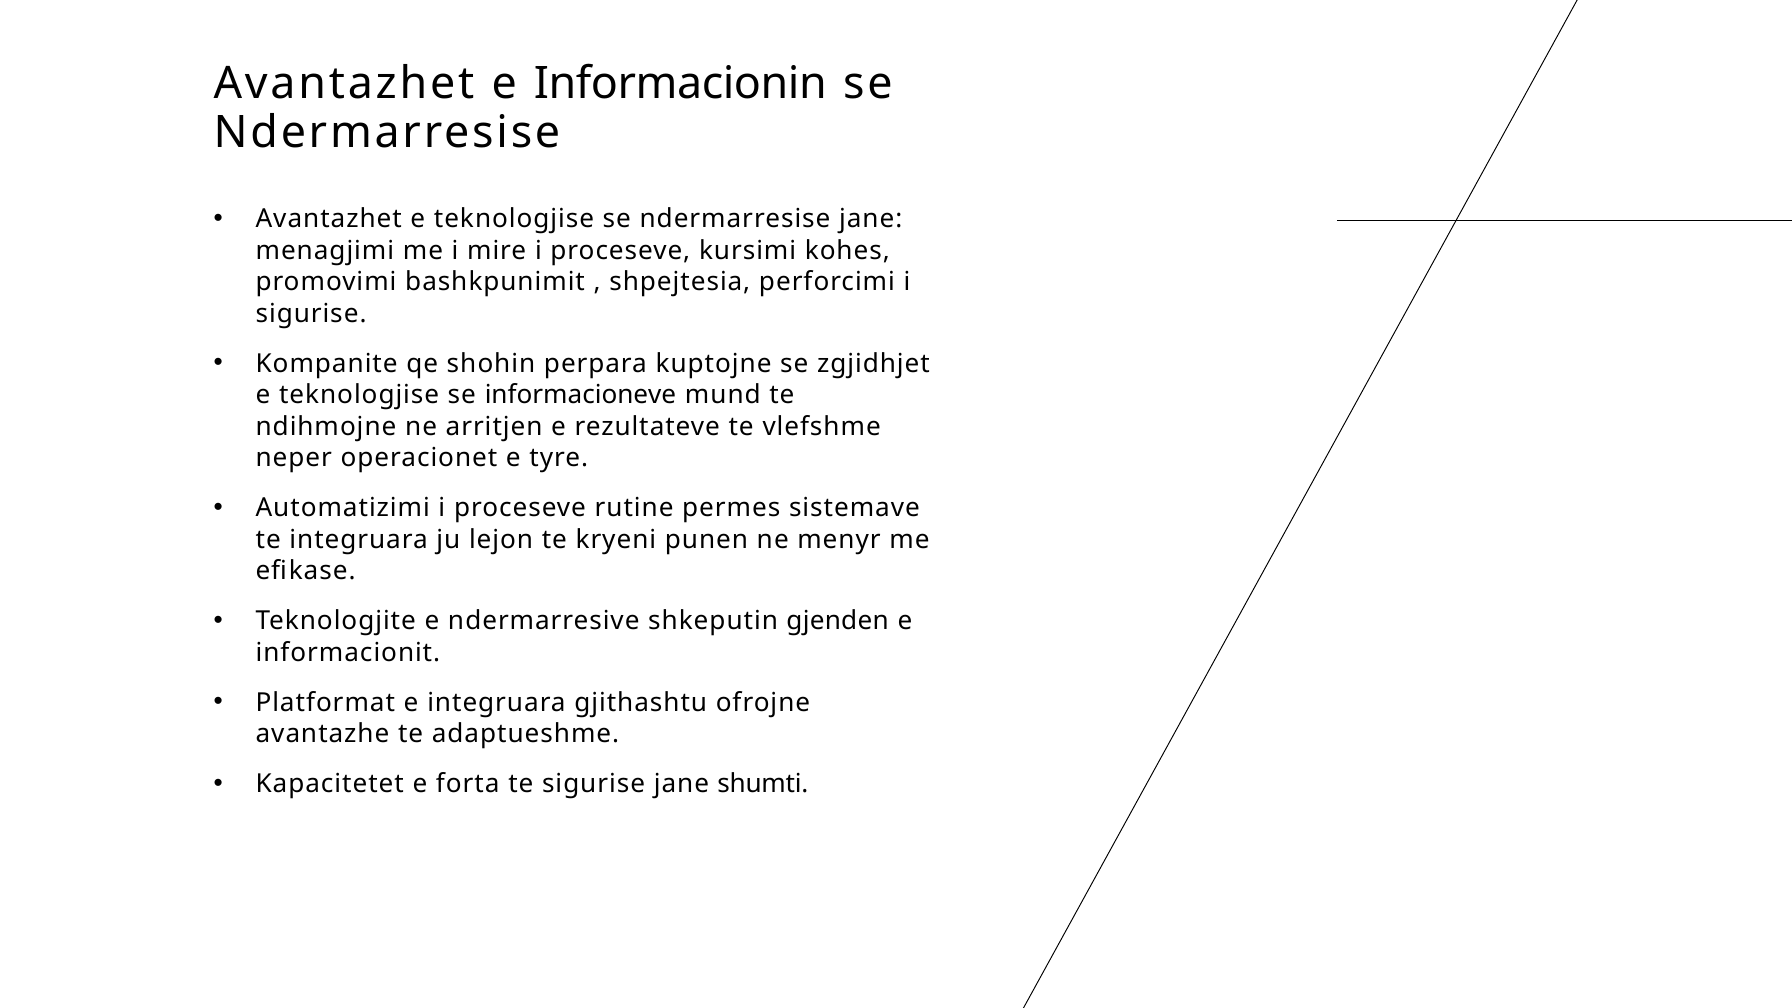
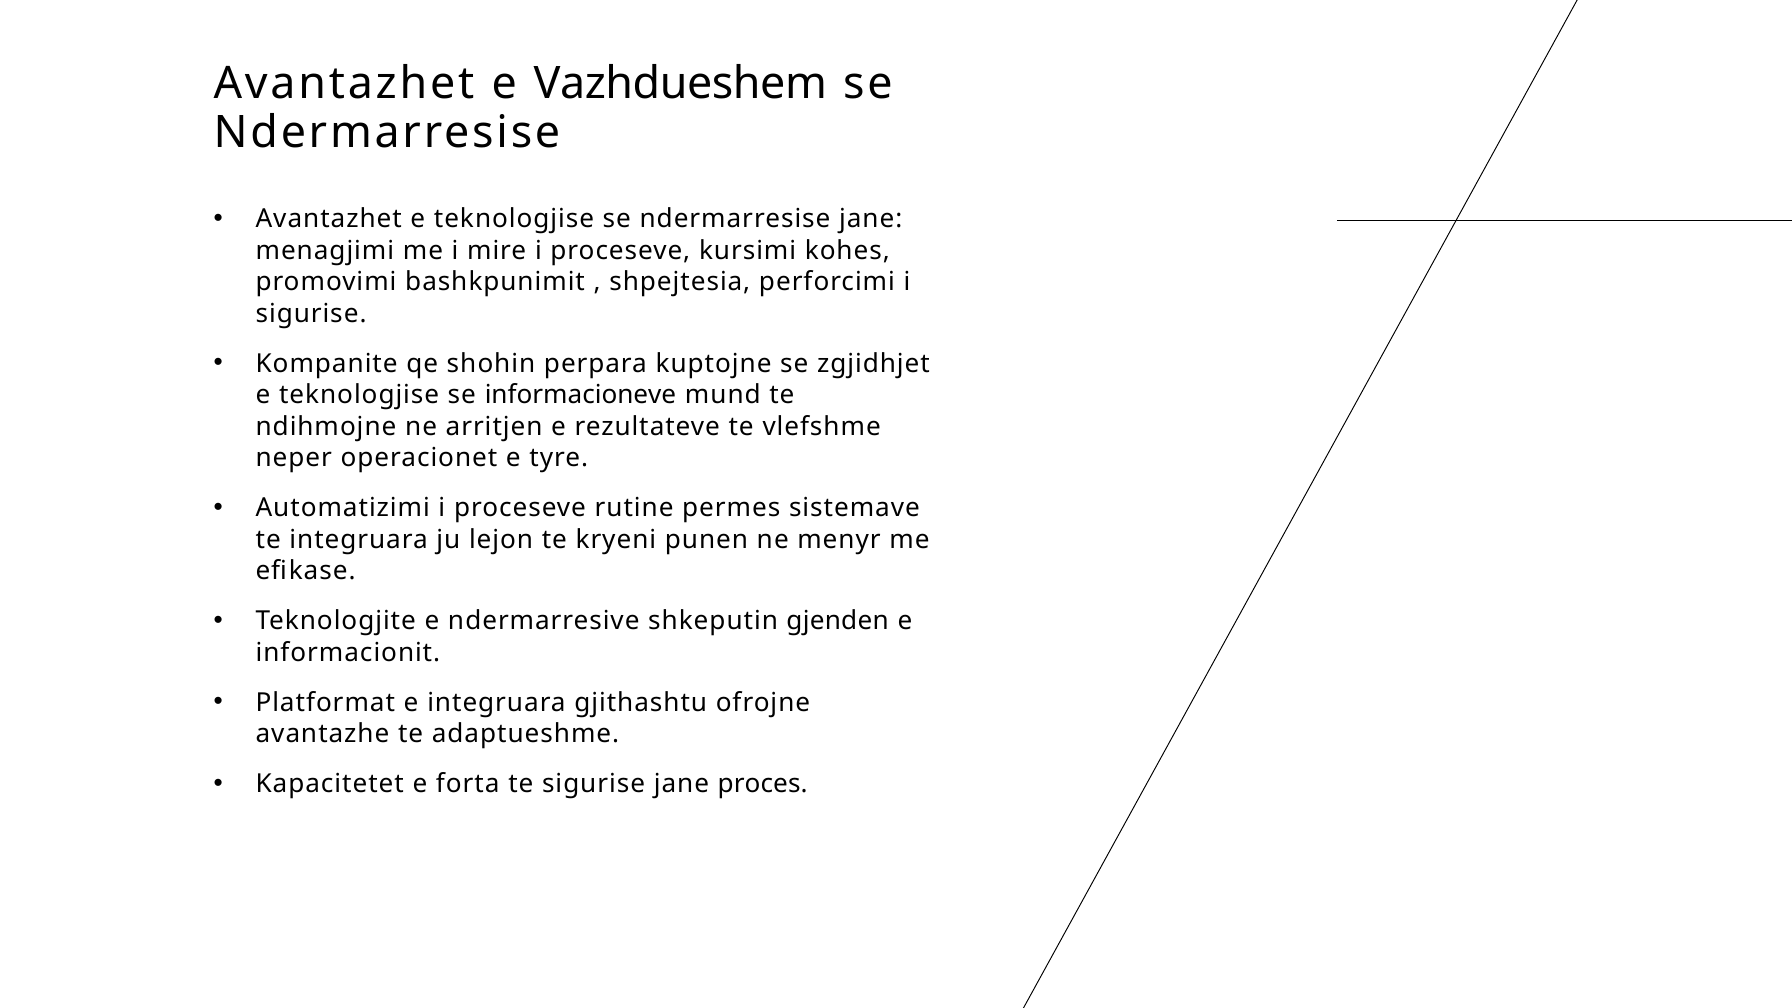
Informacionin: Informacionin -> Vazhdueshem
shumti: shumti -> proces
